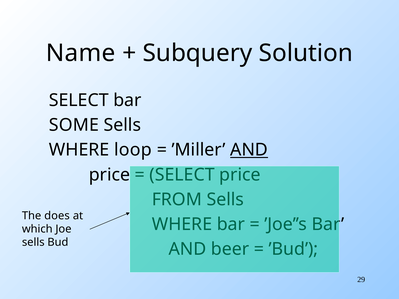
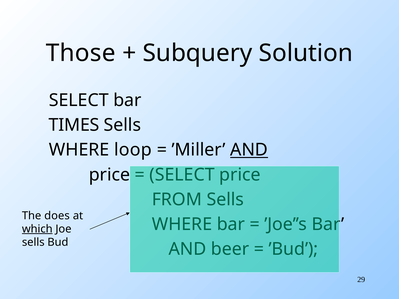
Name: Name -> Those
SOME: SOME -> TIMES
which underline: none -> present
